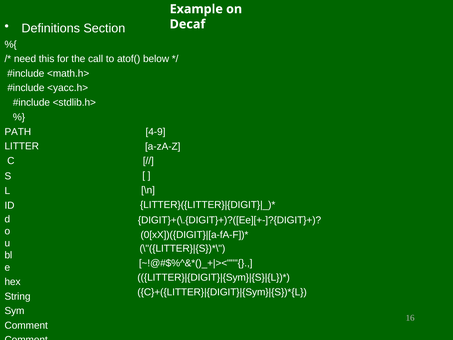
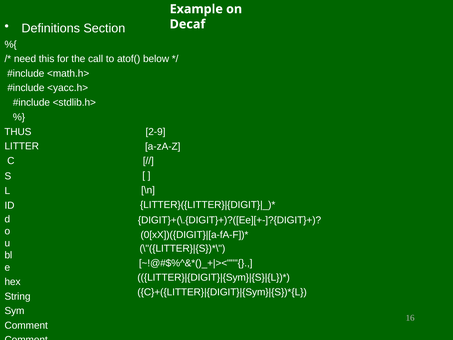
PATH: PATH -> THUS
4-9: 4-9 -> 2-9
